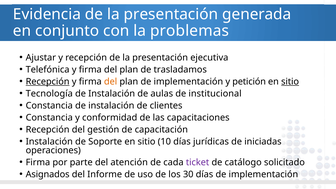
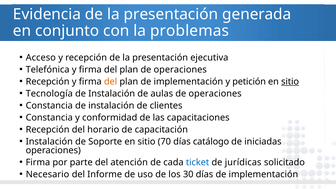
Ajustar: Ajustar -> Acceso
plan de trasladamos: trasladamos -> operaciones
Recepción at (48, 82) underline: present -> none
aulas de institucional: institucional -> operaciones
gestión: gestión -> horario
10: 10 -> 70
jurídicas: jurídicas -> catálogo
ticket colour: purple -> blue
catálogo: catálogo -> jurídicas
Asignados: Asignados -> Necesario
